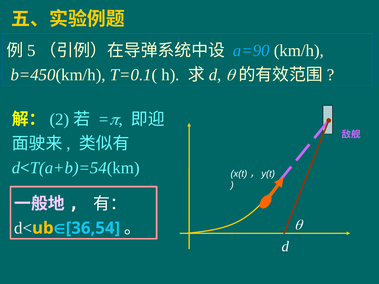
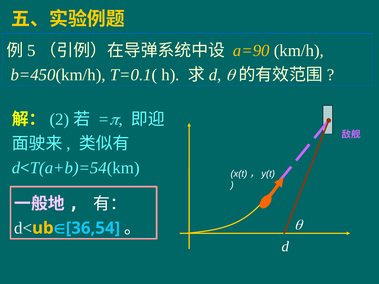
a=90 colour: light blue -> yellow
